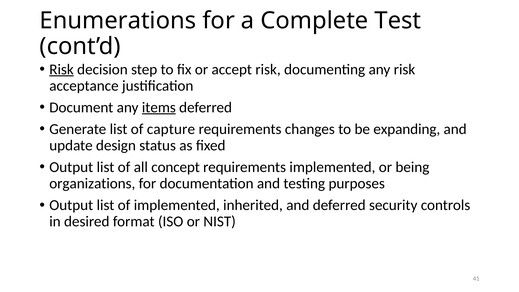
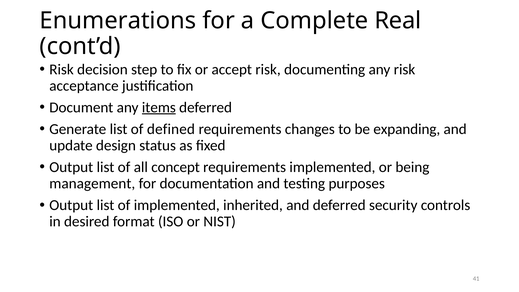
Test: Test -> Real
Risk at (62, 69) underline: present -> none
capture: capture -> defined
organizations: organizations -> management
